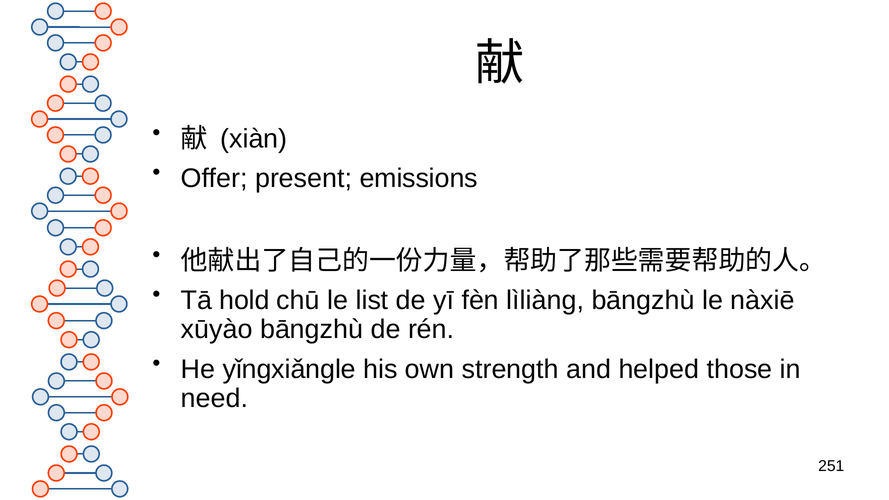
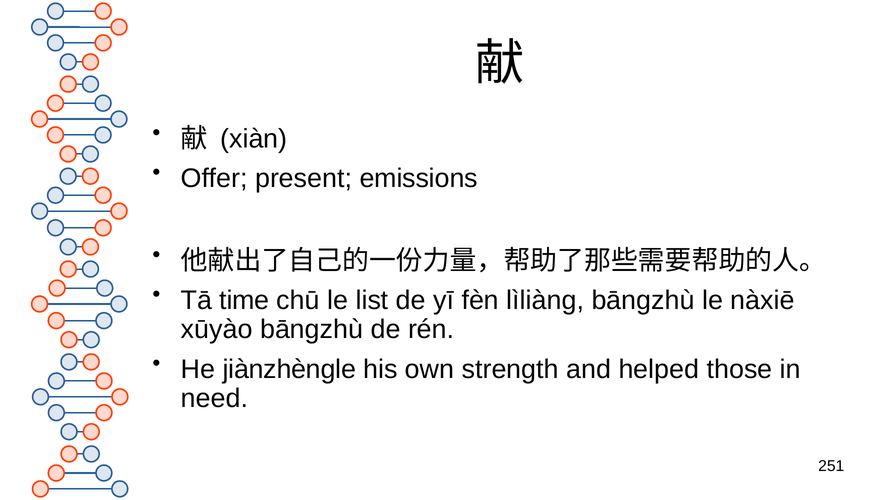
hold: hold -> time
yǐngxiǎngle: yǐngxiǎngle -> jiànzhèngle
